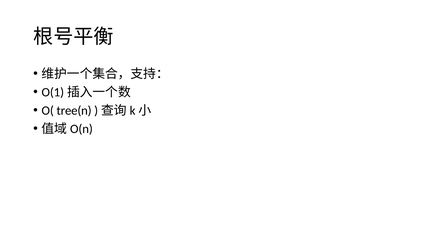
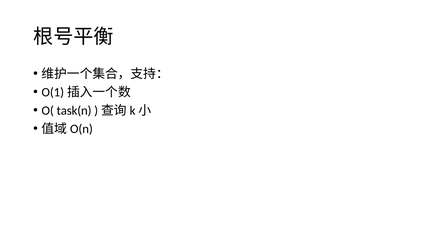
tree(n: tree(n -> task(n
